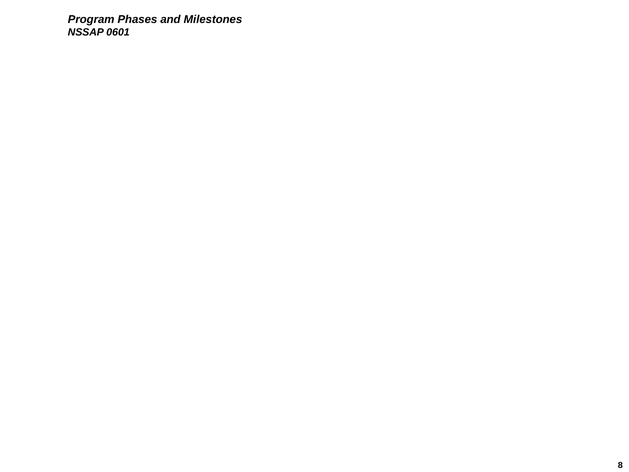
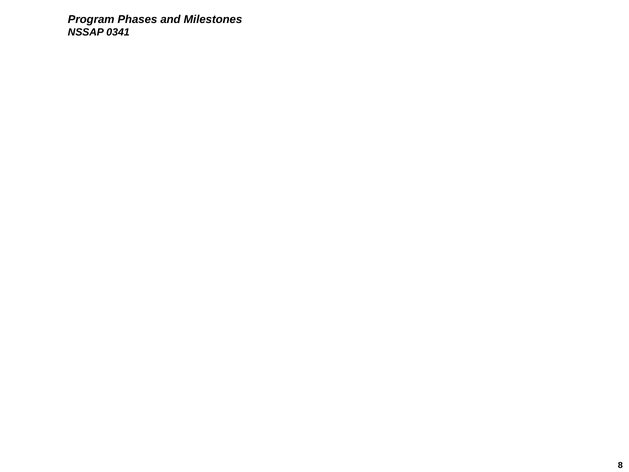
0601: 0601 -> 0341
